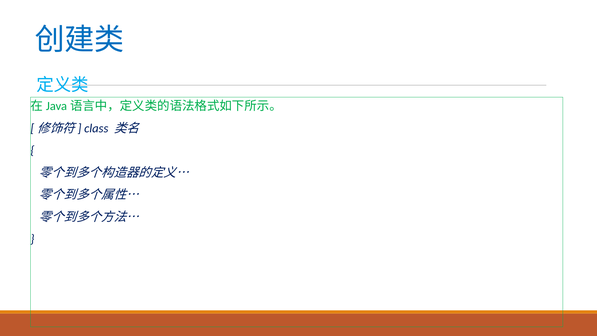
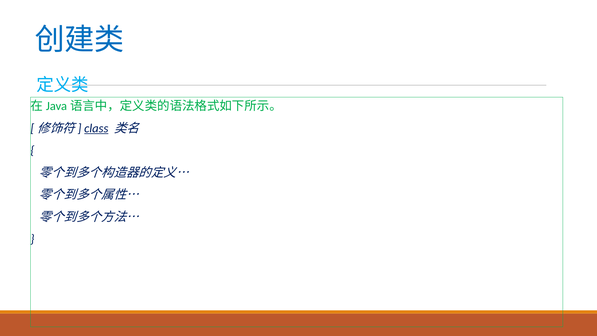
class underline: none -> present
